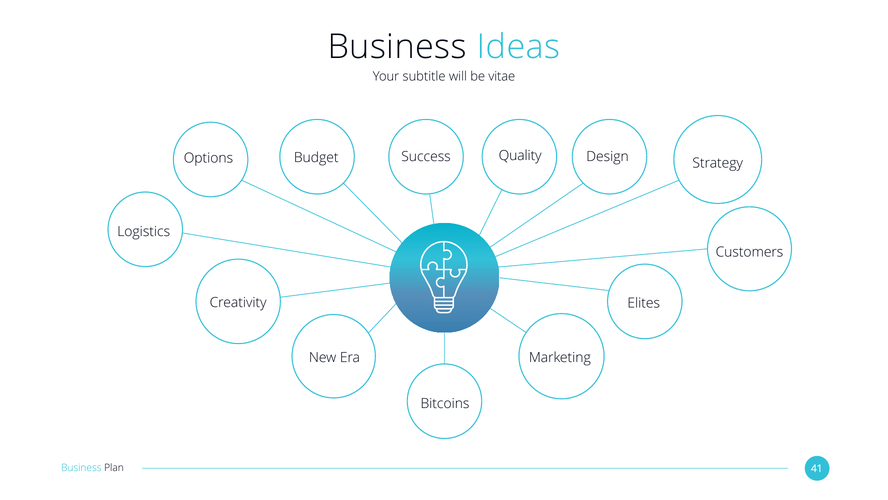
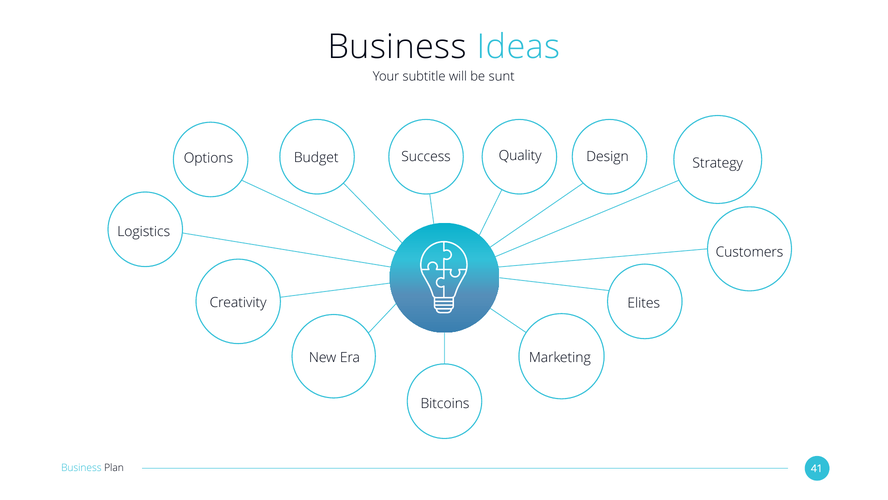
vitae: vitae -> sunt
